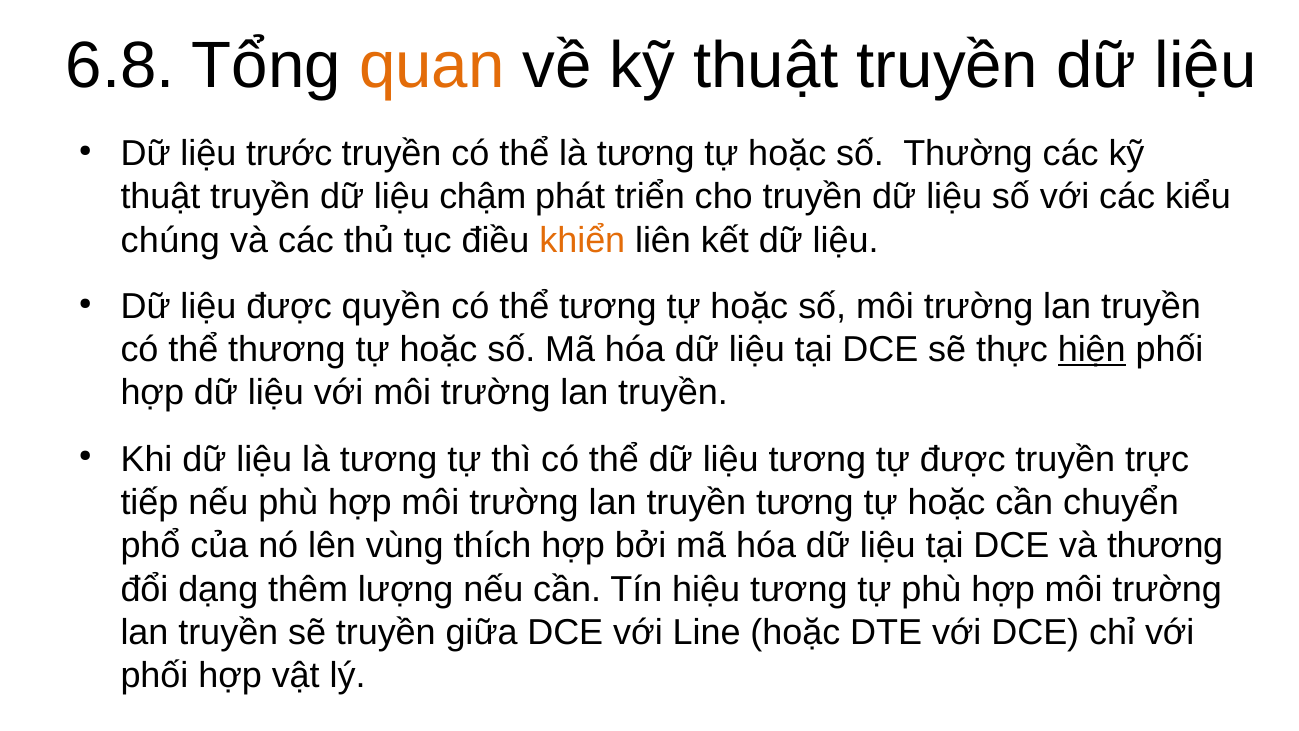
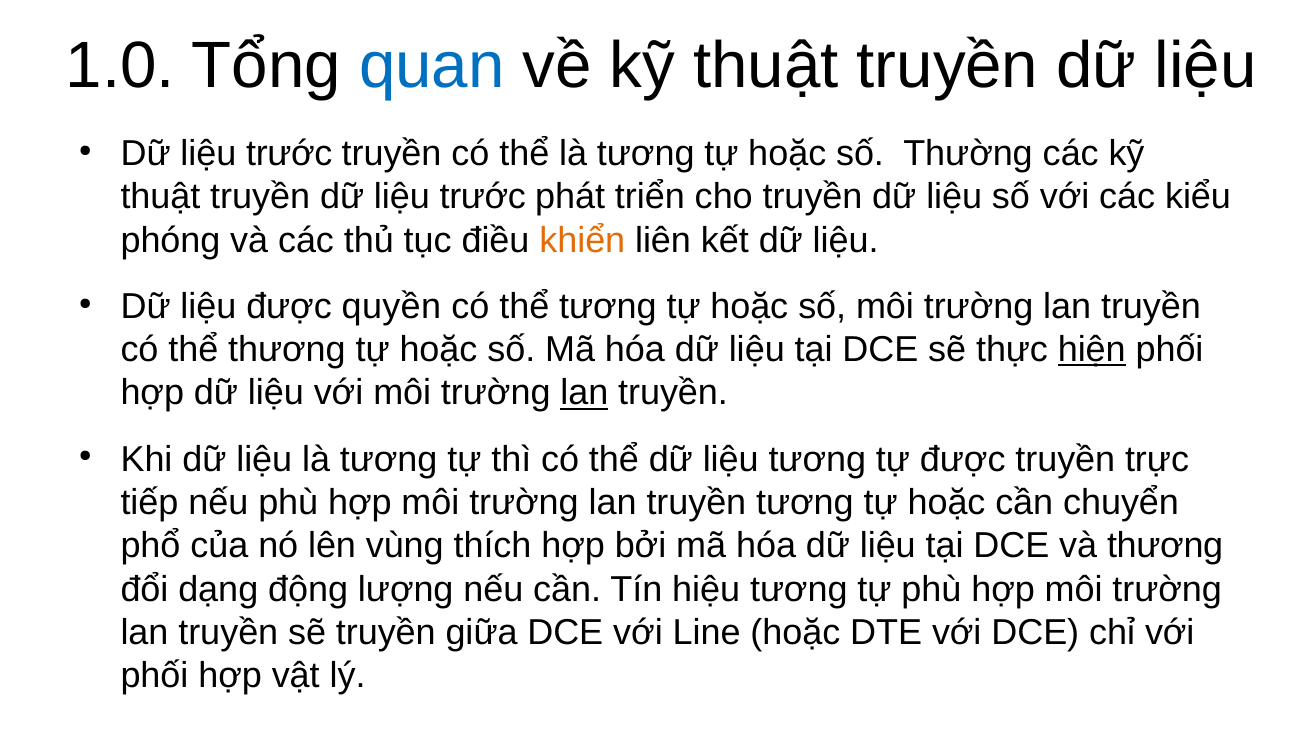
6.8: 6.8 -> 1.0
quan colour: orange -> blue
truyền dữ liệu chậm: chậm -> trước
chúng: chúng -> phóng
lan at (584, 393) underline: none -> present
thêm: thêm -> động
